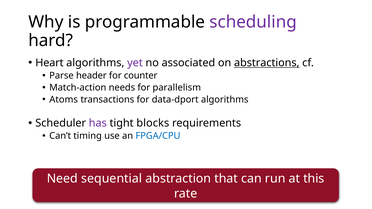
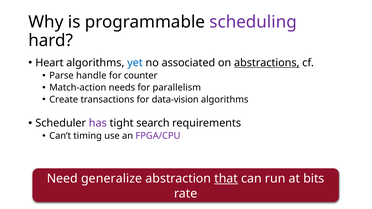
yet colour: purple -> blue
header: header -> handle
Atoms: Atoms -> Create
data-dport: data-dport -> data-vision
blocks: blocks -> search
FPGA/CPU colour: blue -> purple
sequential: sequential -> generalize
that underline: none -> present
this: this -> bits
